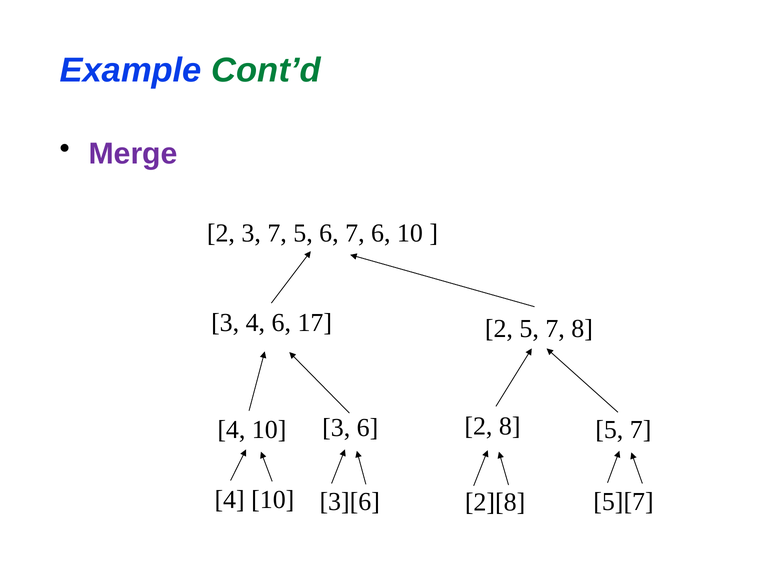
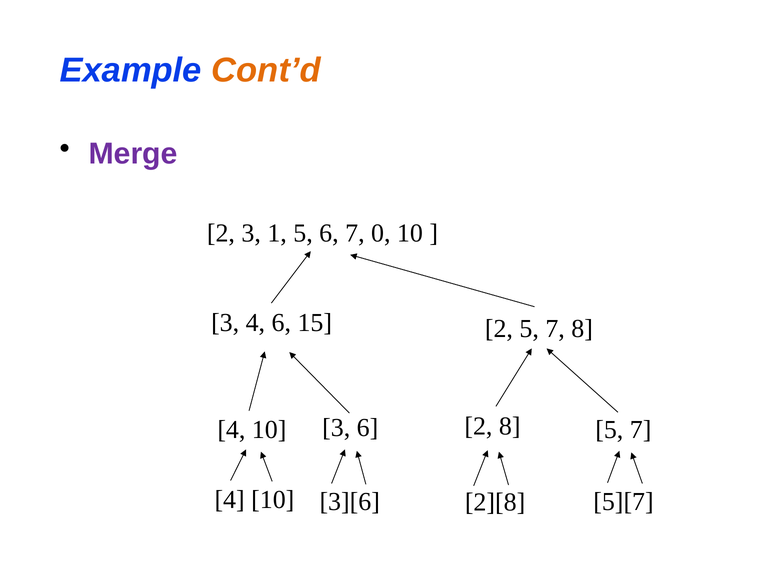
Cont’d colour: green -> orange
3 7: 7 -> 1
7 6: 6 -> 0
17: 17 -> 15
